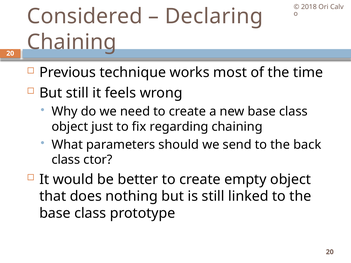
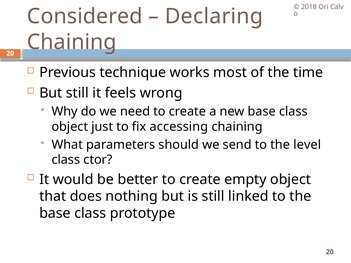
regarding: regarding -> accessing
back: back -> level
